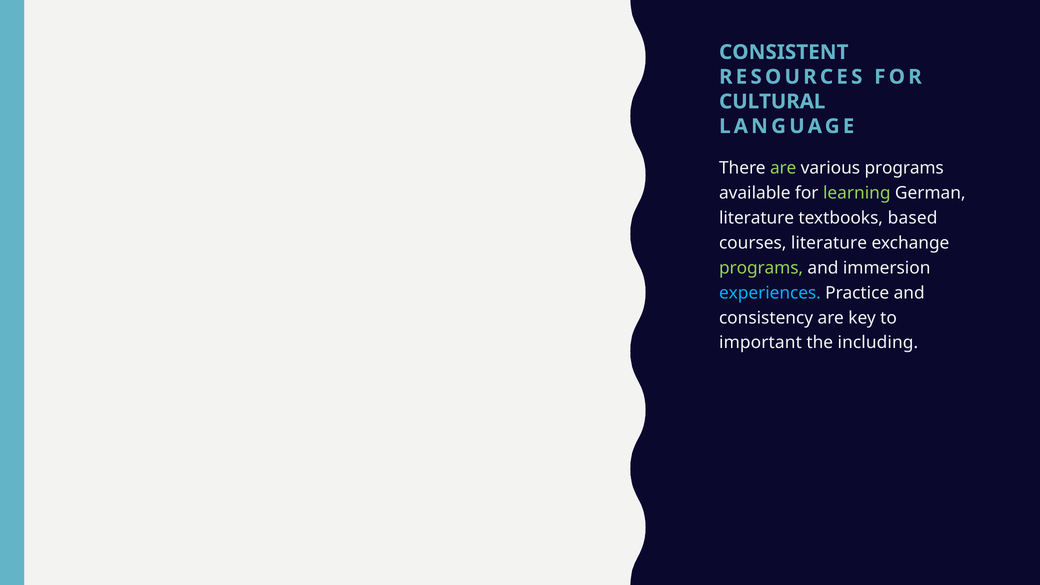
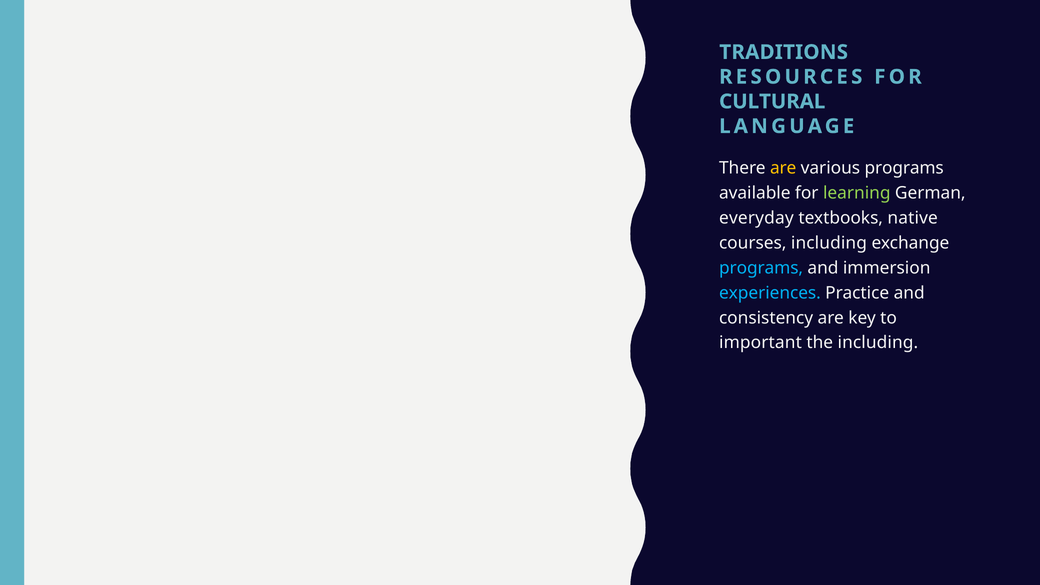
CONSISTENT: CONSISTENT -> TRADITIONS
are at (783, 168) colour: light green -> yellow
literature at (757, 218): literature -> everyday
based: based -> native
courses literature: literature -> including
programs at (761, 268) colour: light green -> light blue
